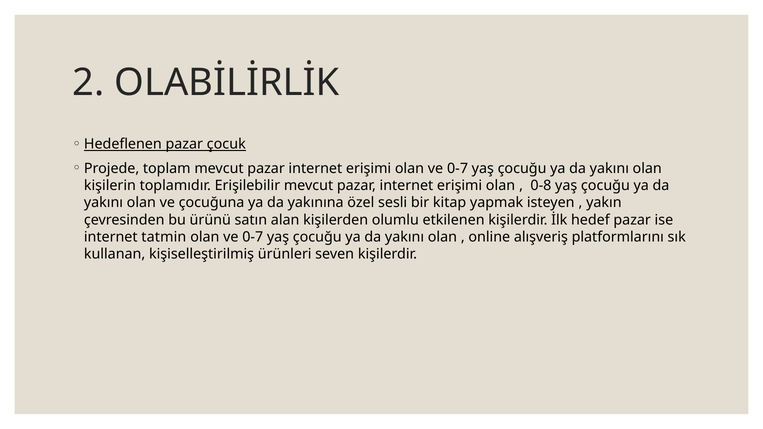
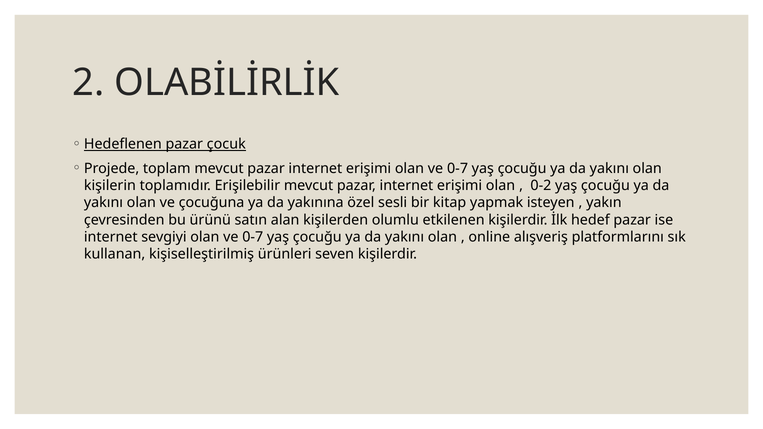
0-8: 0-8 -> 0-2
tatmin: tatmin -> sevgiyi
